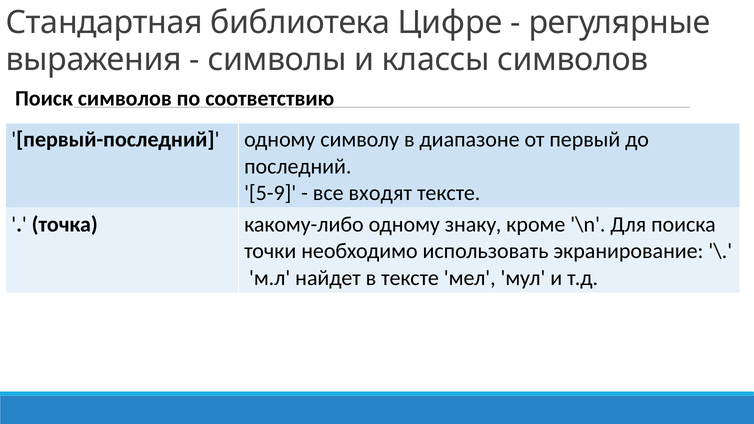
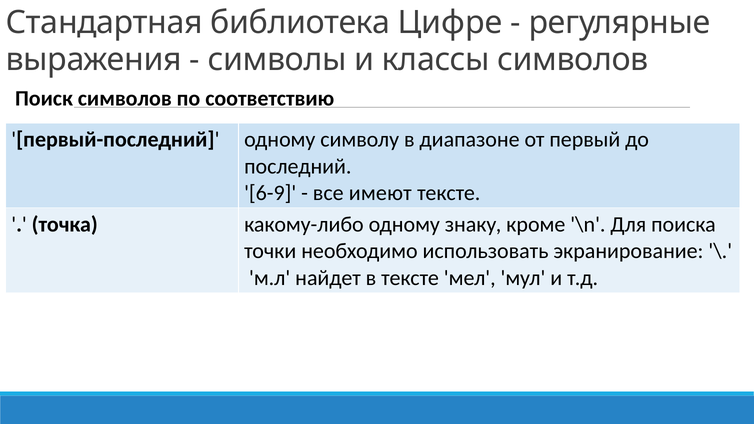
5-9: 5-9 -> 6-9
входят: входят -> имеют
